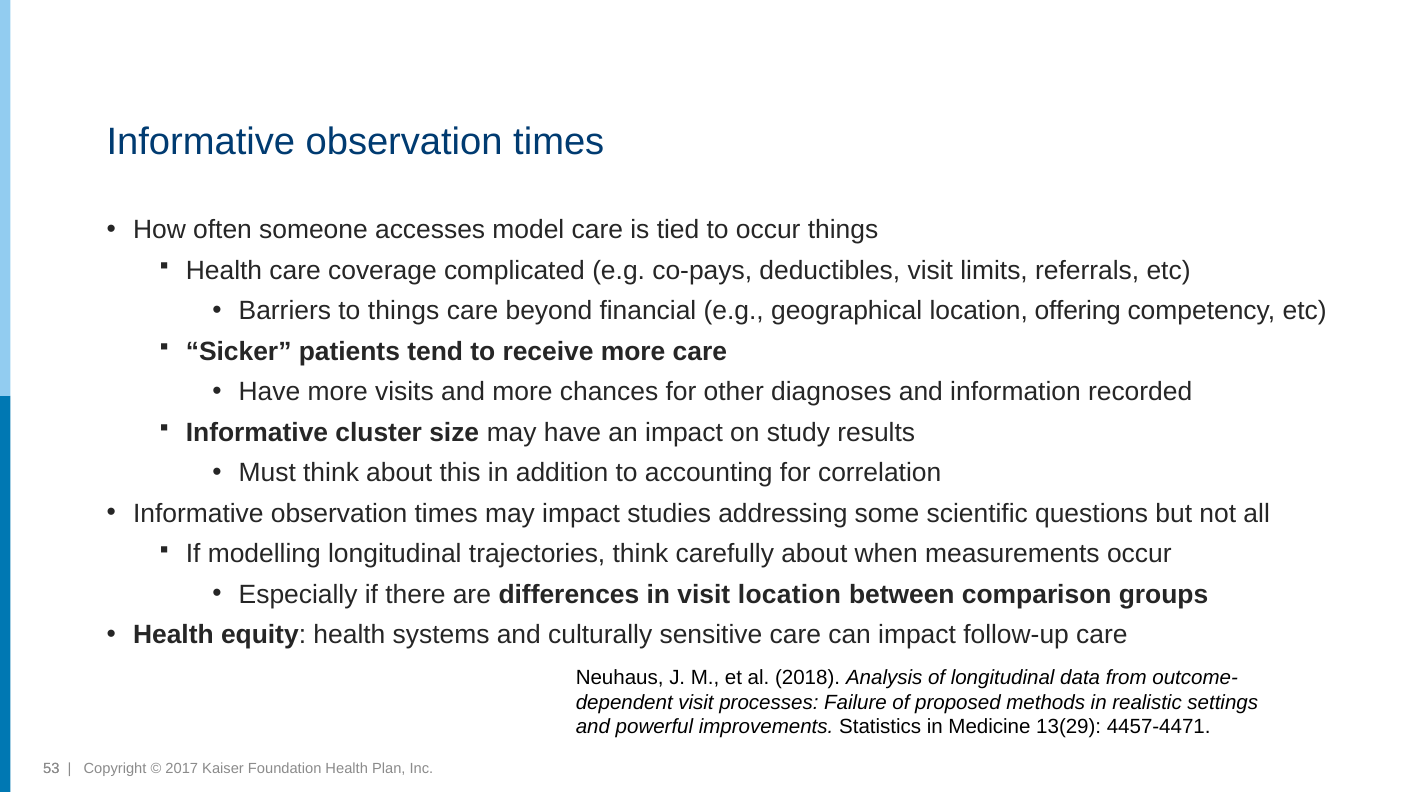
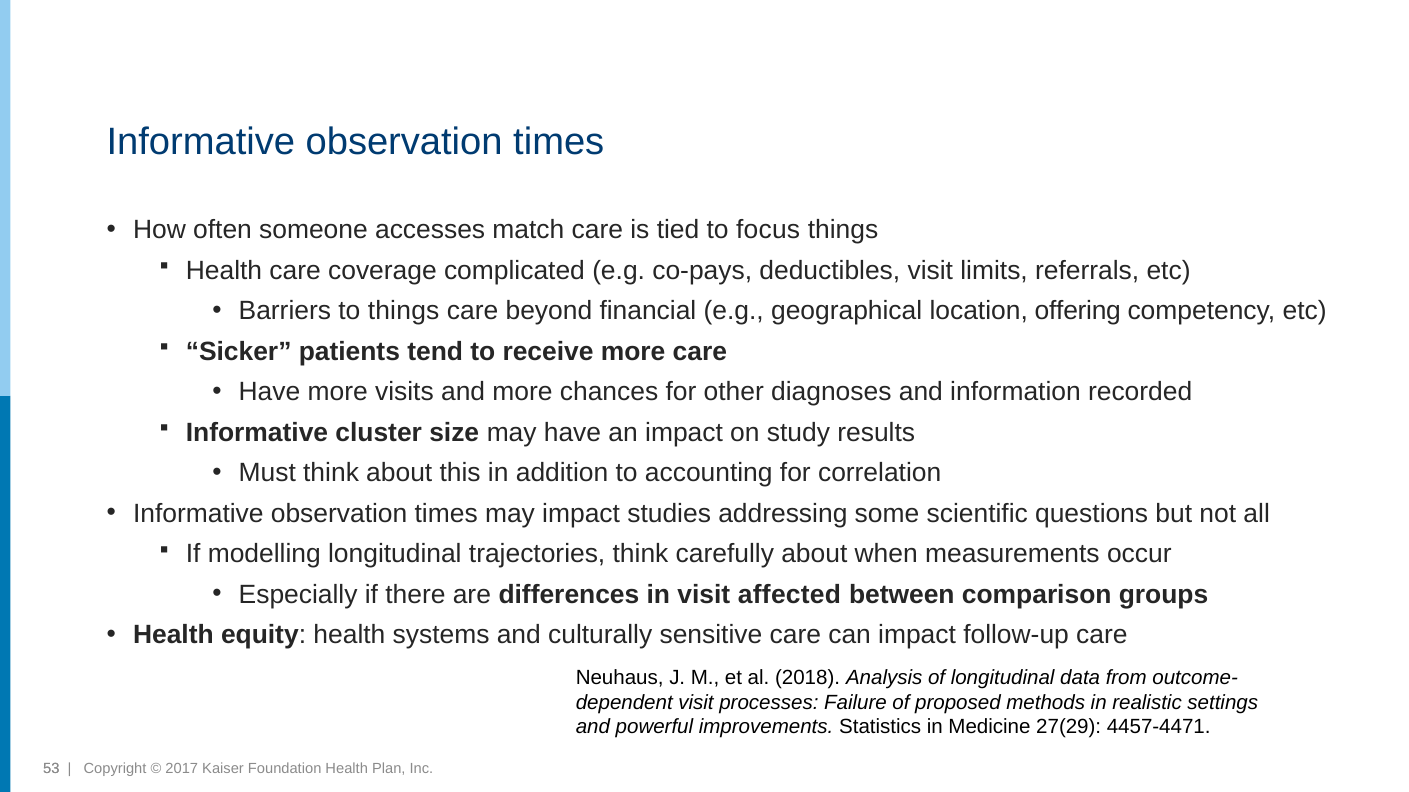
model: model -> match
to occur: occur -> focus
visit location: location -> affected
13(29: 13(29 -> 27(29
